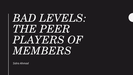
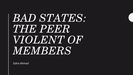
LEVELS: LEVELS -> STATES
PLAYERS: PLAYERS -> VIOLENT
